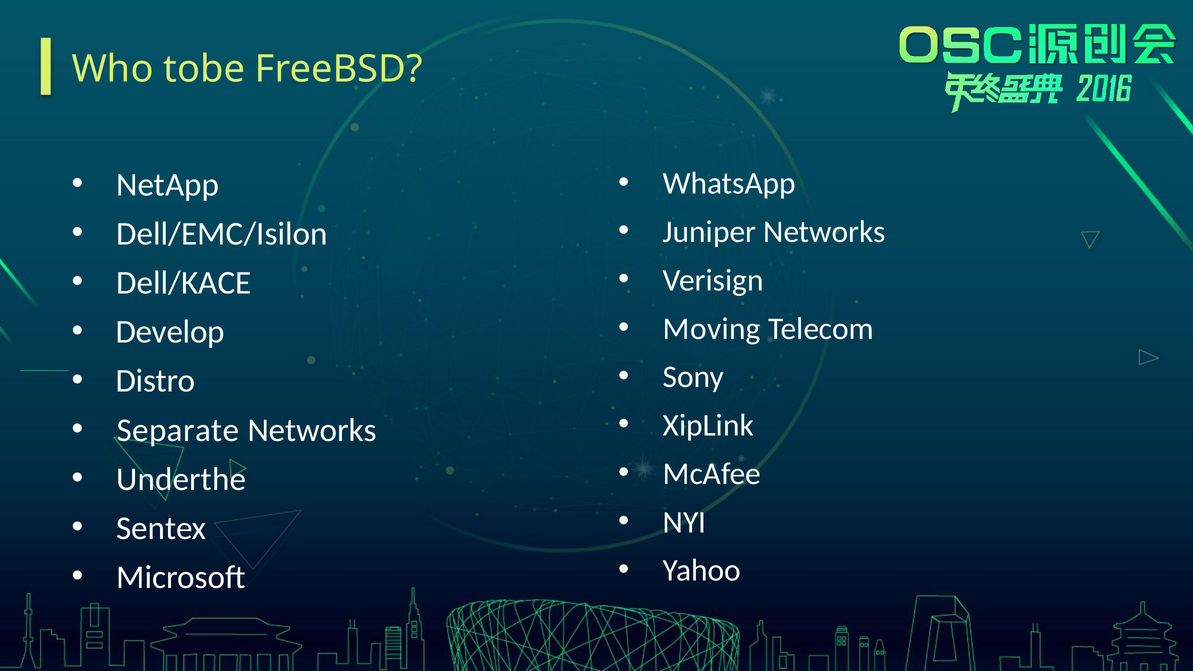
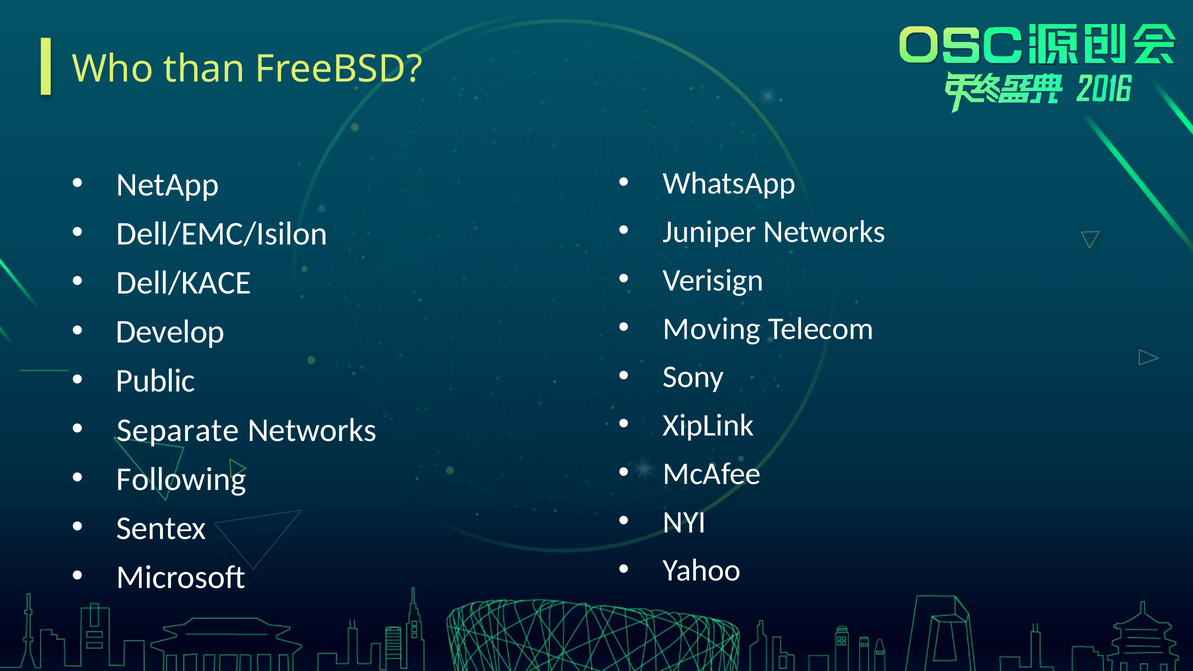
tobe: tobe -> than
Distro: Distro -> Public
Underthe: Underthe -> Following
